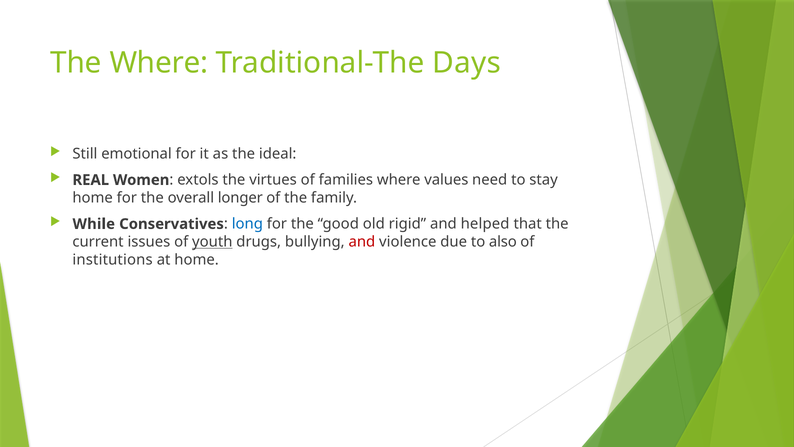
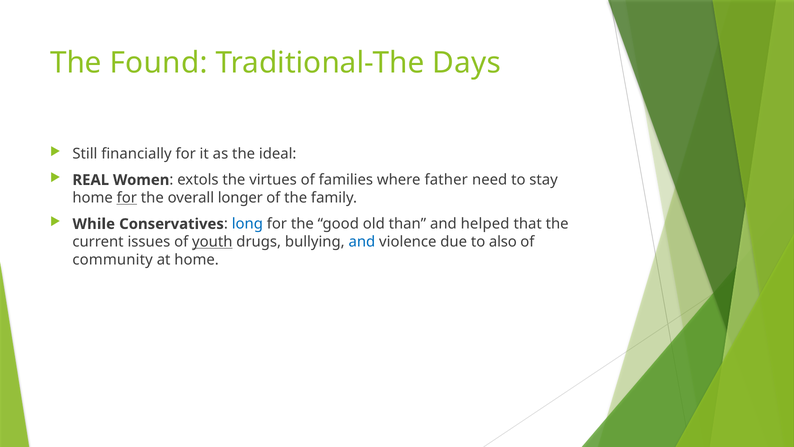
The Where: Where -> Found
emotional: emotional -> financially
values: values -> father
for at (127, 198) underline: none -> present
rigid: rigid -> than
and at (362, 242) colour: red -> blue
institutions: institutions -> community
